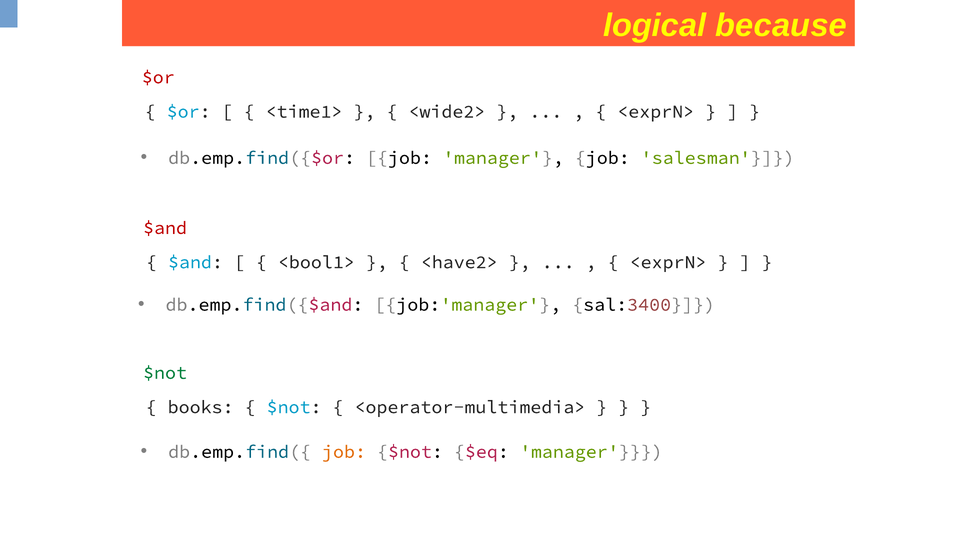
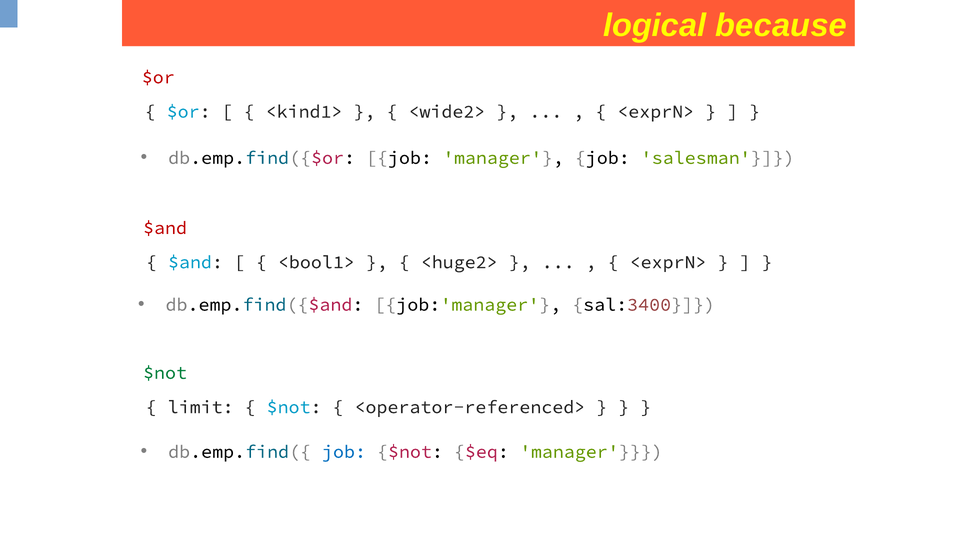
<time1>: <time1> -> <kind1>
<have2>: <have2> -> <huge2>
books: books -> limit
<operator-multimedia>: <operator-multimedia> -> <operator-referenced>
job at (344, 452) colour: orange -> blue
